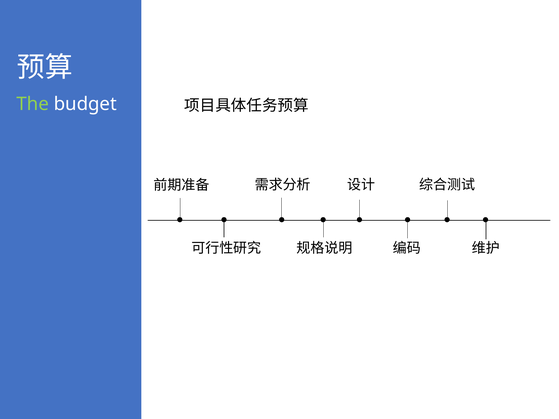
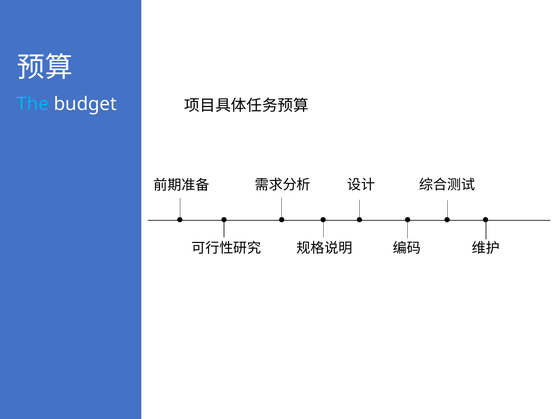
The colour: light green -> light blue
